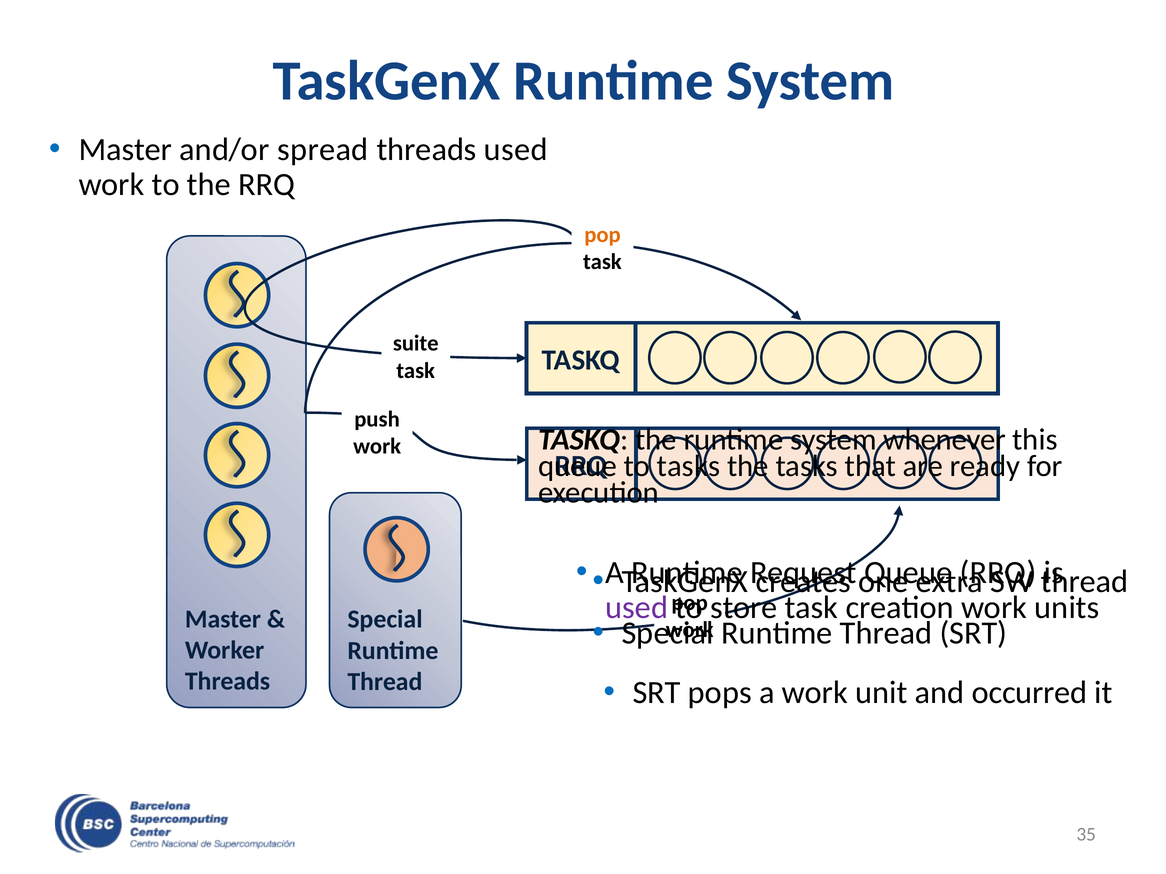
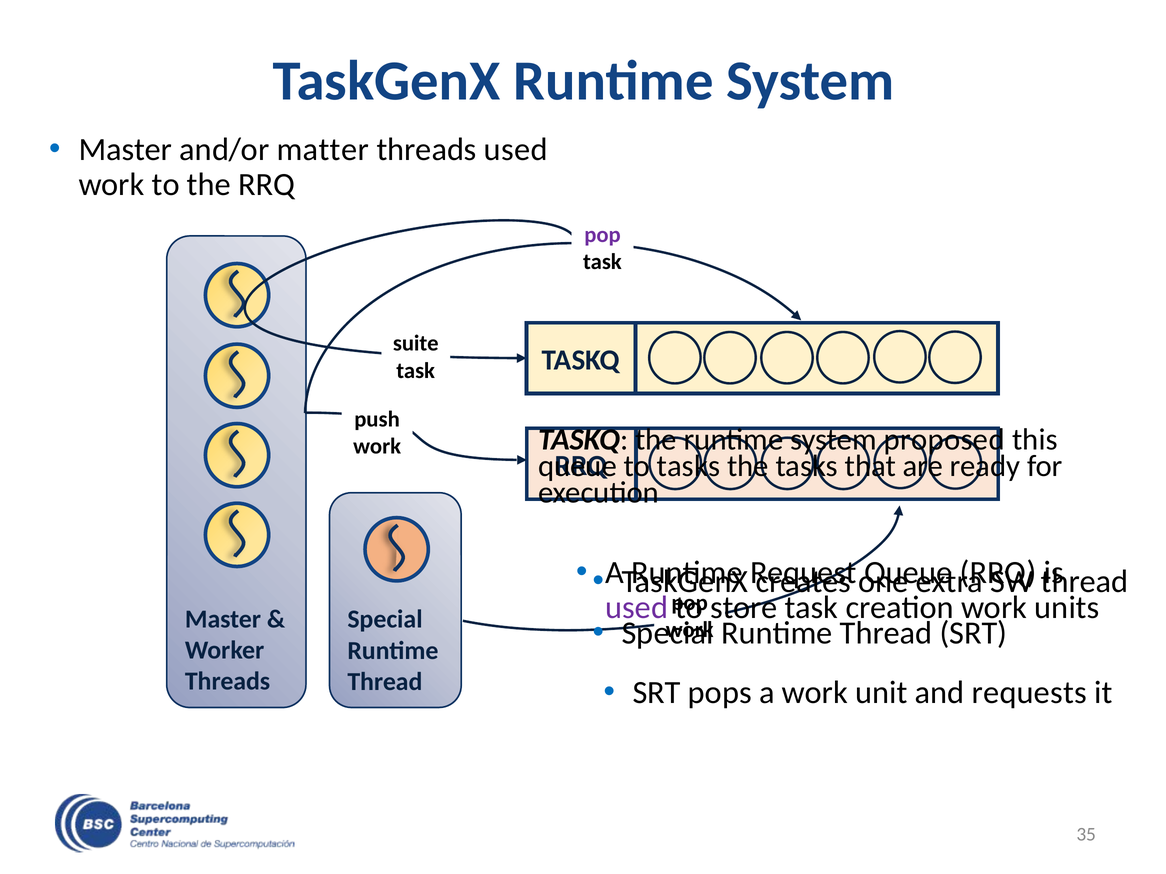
spread: spread -> matter
pop at (603, 235) colour: orange -> purple
whenever: whenever -> proposed
occurred: occurred -> requests
